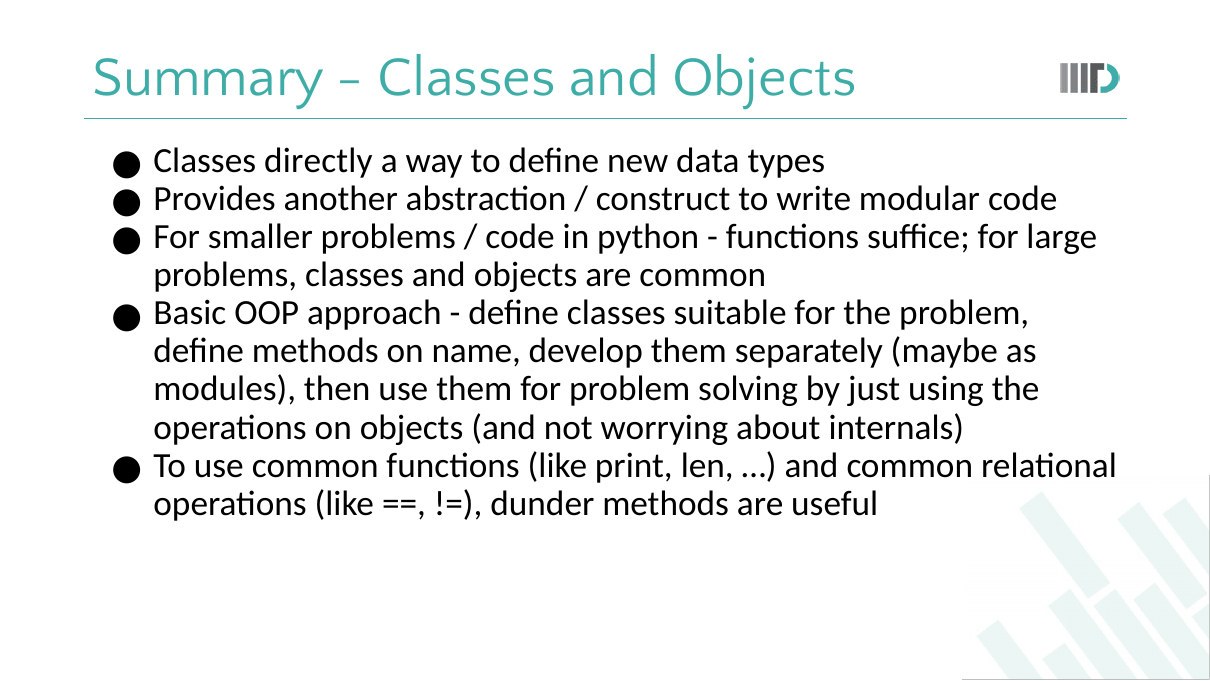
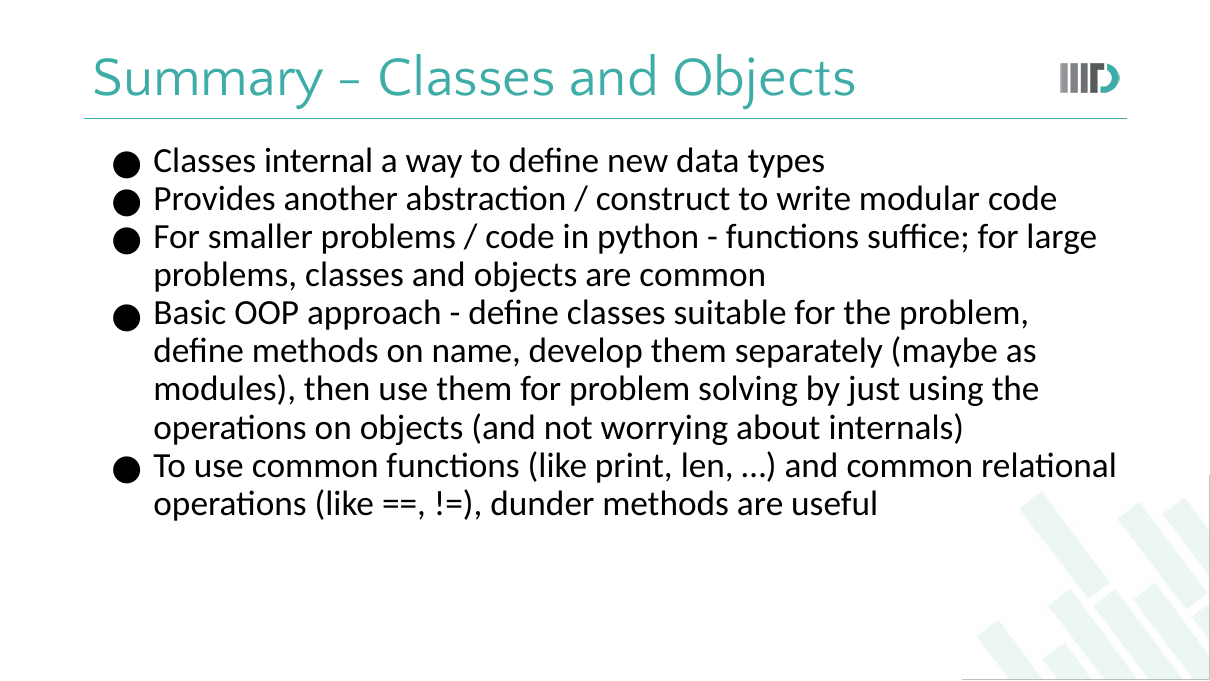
directly: directly -> internal
